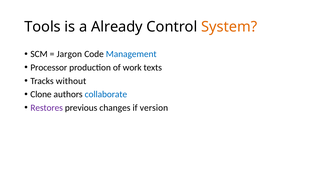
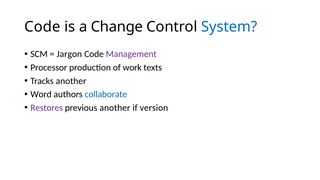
Tools at (43, 27): Tools -> Code
Already: Already -> Change
System colour: orange -> blue
Management colour: blue -> purple
Tracks without: without -> another
Clone: Clone -> Word
previous changes: changes -> another
